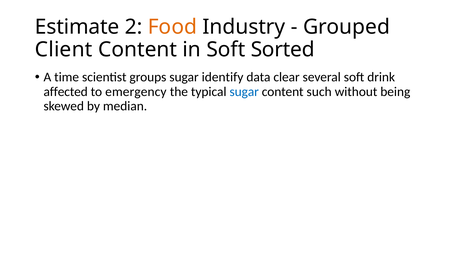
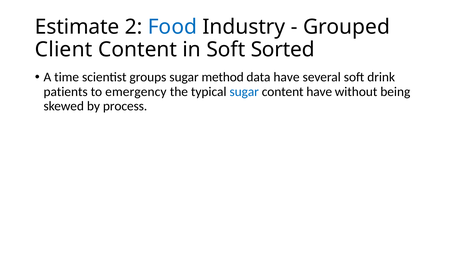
Food colour: orange -> blue
identify: identify -> method
data clear: clear -> have
affected: affected -> patients
content such: such -> have
median: median -> process
